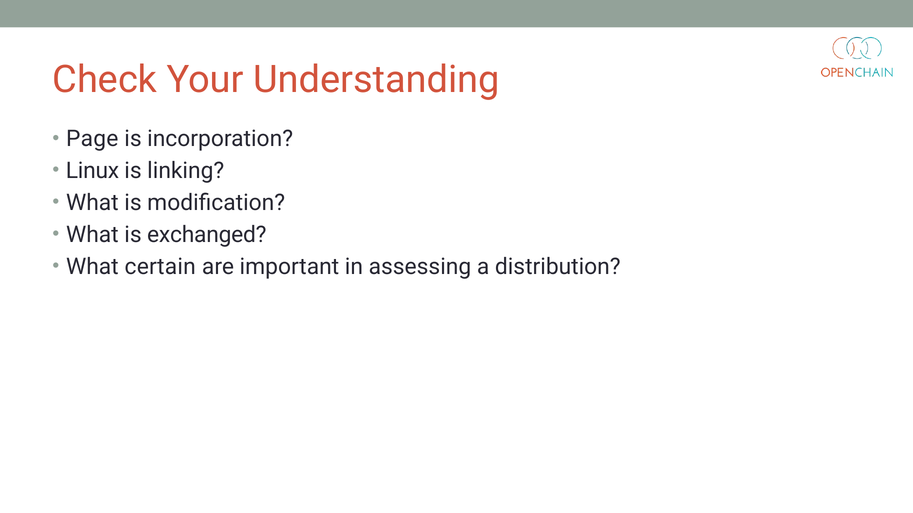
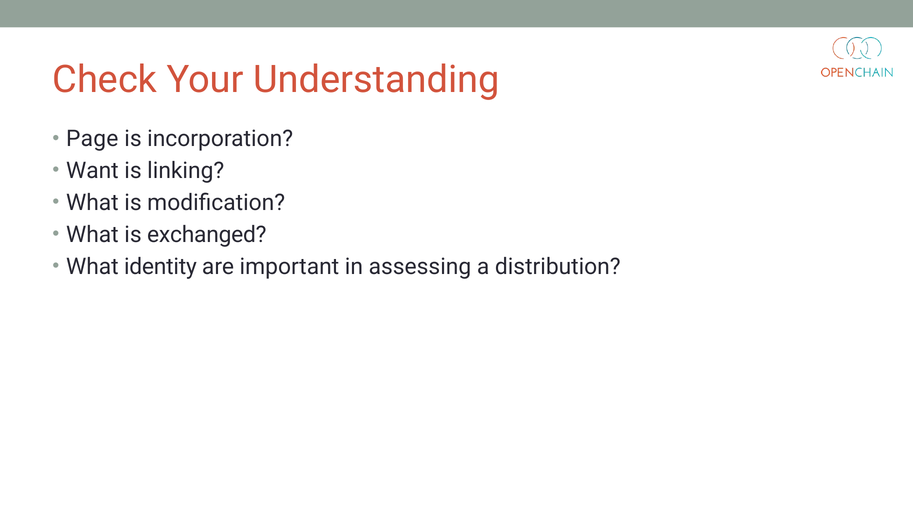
Linux: Linux -> Want
certain: certain -> identity
